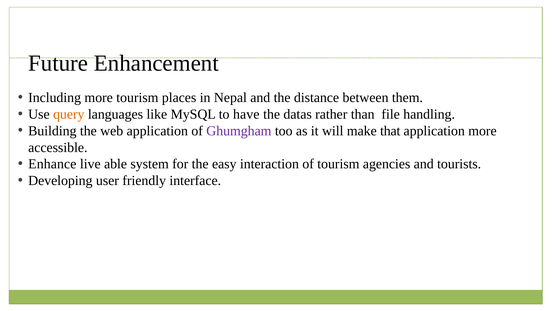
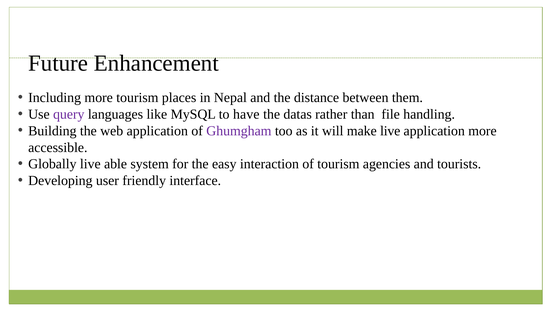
query colour: orange -> purple
make that: that -> live
Enhance: Enhance -> Globally
